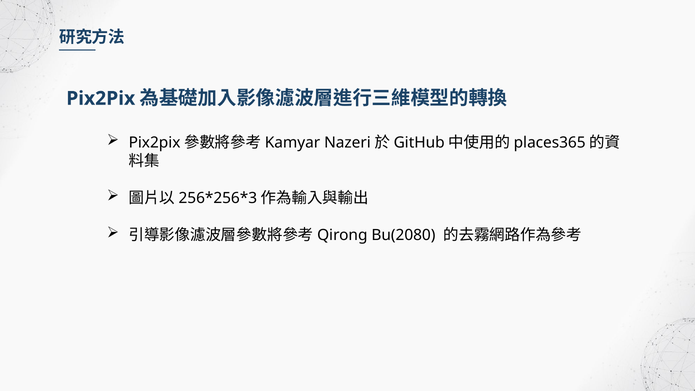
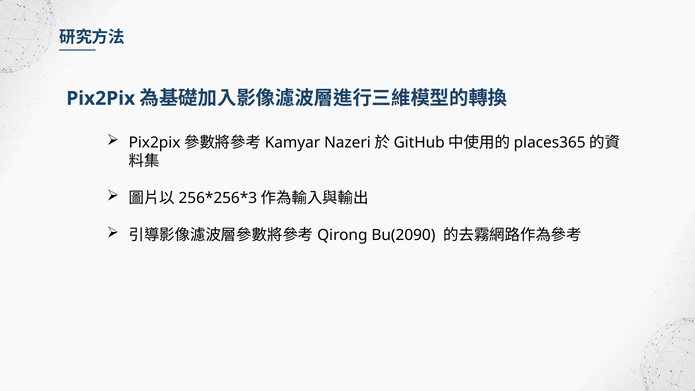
Bu(2080: Bu(2080 -> Bu(2090
